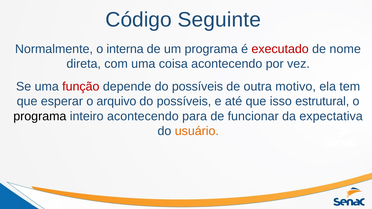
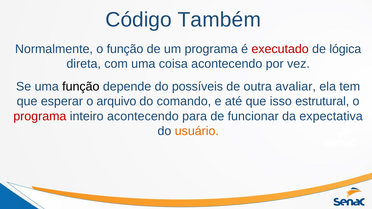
Seguinte: Seguinte -> Também
o interna: interna -> função
nome: nome -> lógica
função at (81, 87) colour: red -> black
motivo: motivo -> avaliar
possíveis at (184, 102): possíveis -> comando
programa at (40, 116) colour: black -> red
